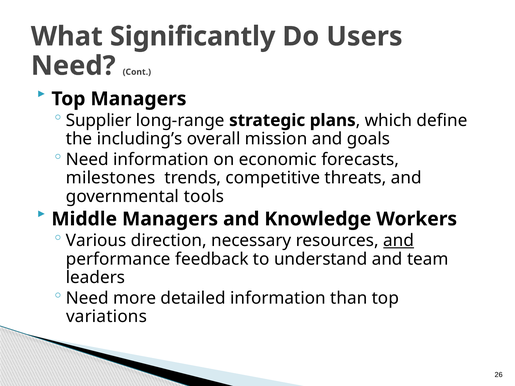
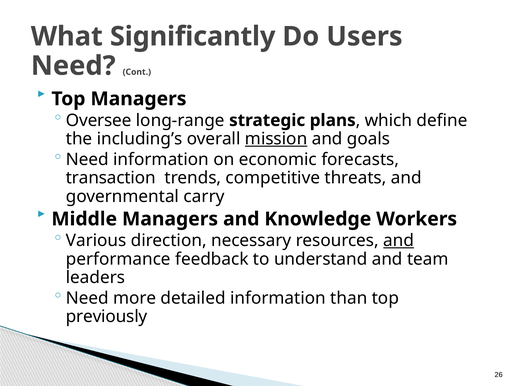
Supplier: Supplier -> Oversee
mission underline: none -> present
milestones: milestones -> transaction
tools: tools -> carry
variations: variations -> previously
